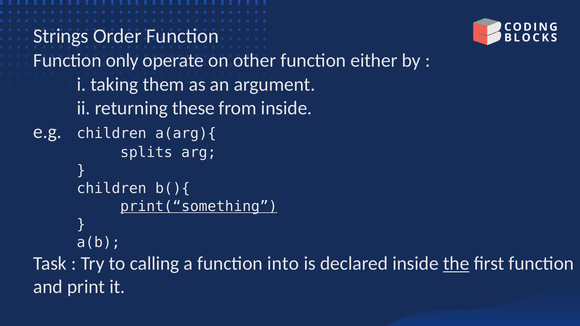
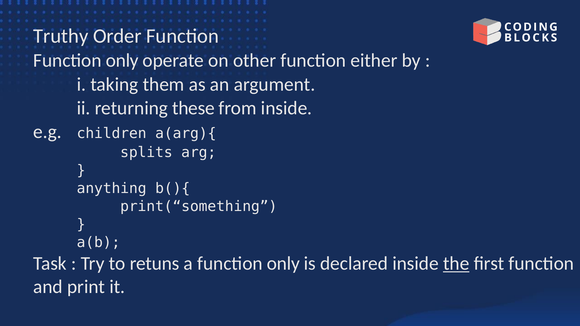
Strings: Strings -> Truthy
children at (112, 189): children -> anything
print(“something underline: present -> none
calling: calling -> retuns
a function into: into -> only
